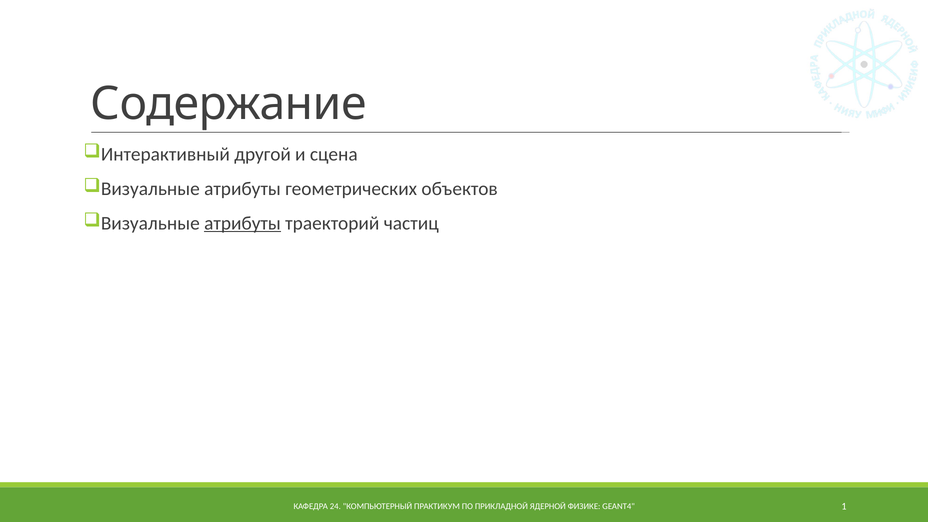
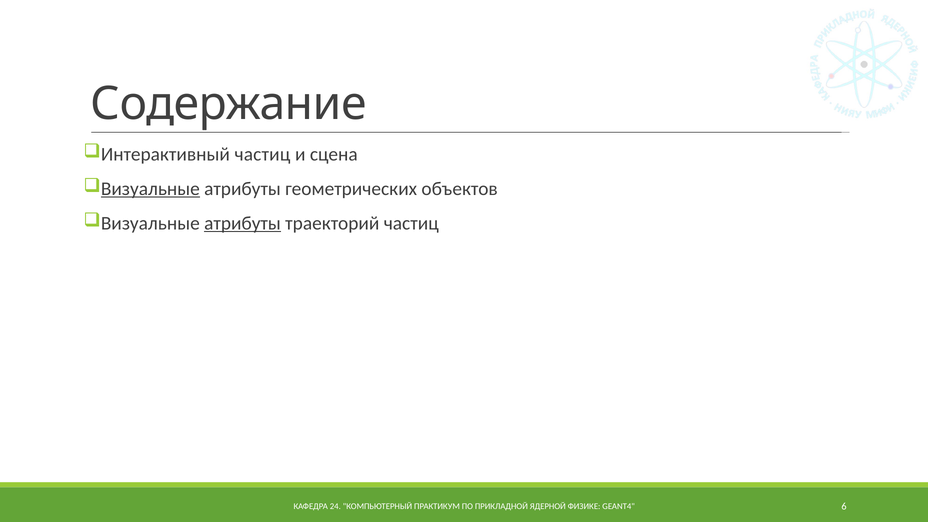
Интерактивный другой: другой -> частиц
Визуальные at (150, 189) underline: none -> present
1: 1 -> 6
